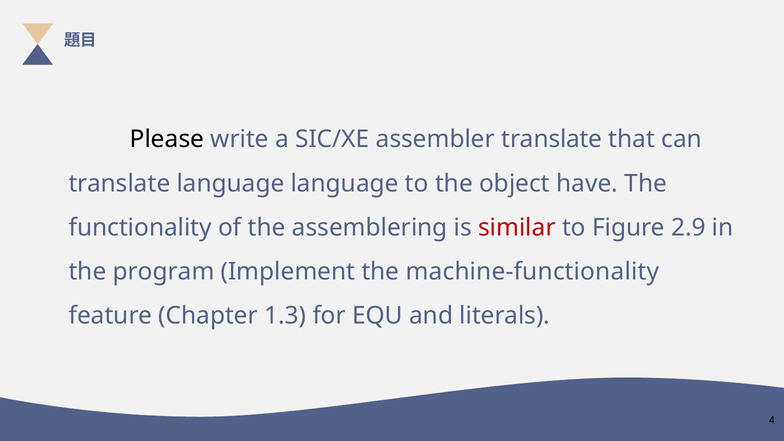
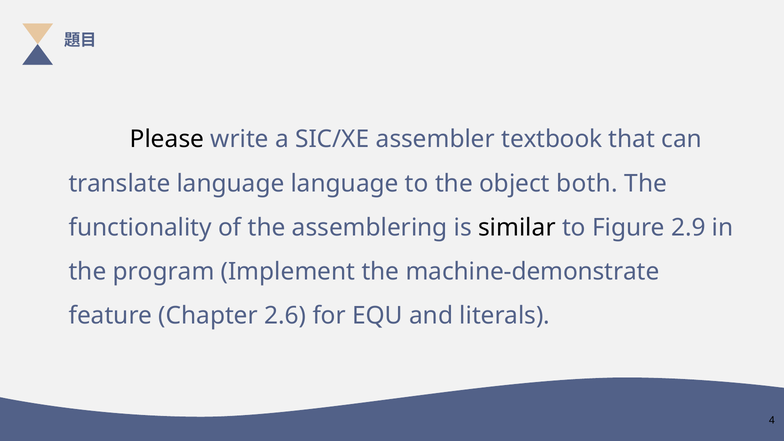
assembler translate: translate -> textbook
have: have -> both
similar colour: red -> black
machine-functionality: machine-functionality -> machine-demonstrate
1.3: 1.3 -> 2.6
